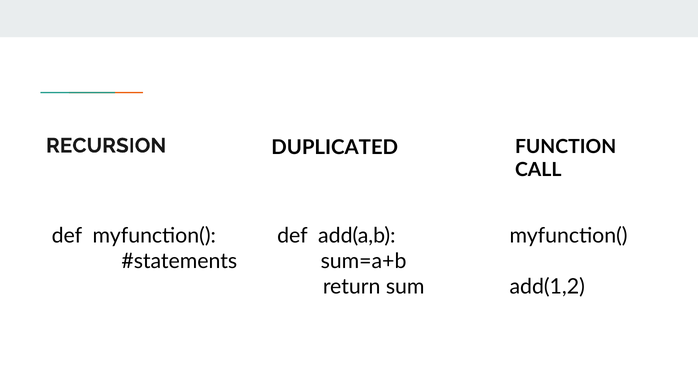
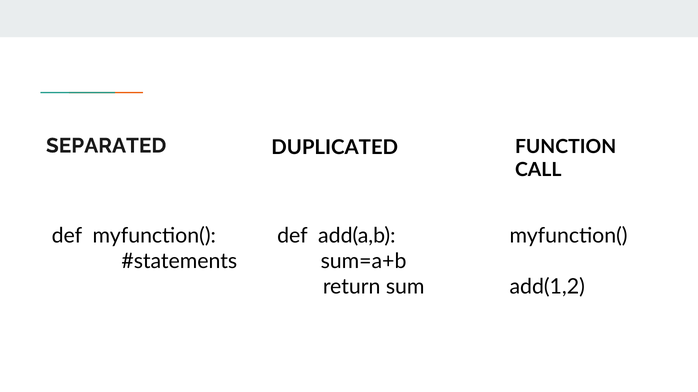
RECURSION: RECURSION -> SEPARATED
